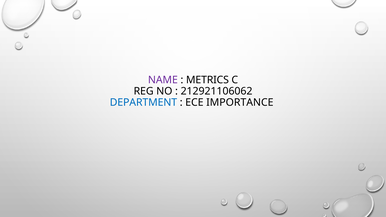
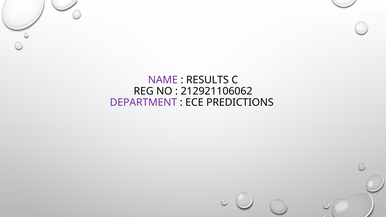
METRICS: METRICS -> RESULTS
DEPARTMENT colour: blue -> purple
IMPORTANCE: IMPORTANCE -> PREDICTIONS
